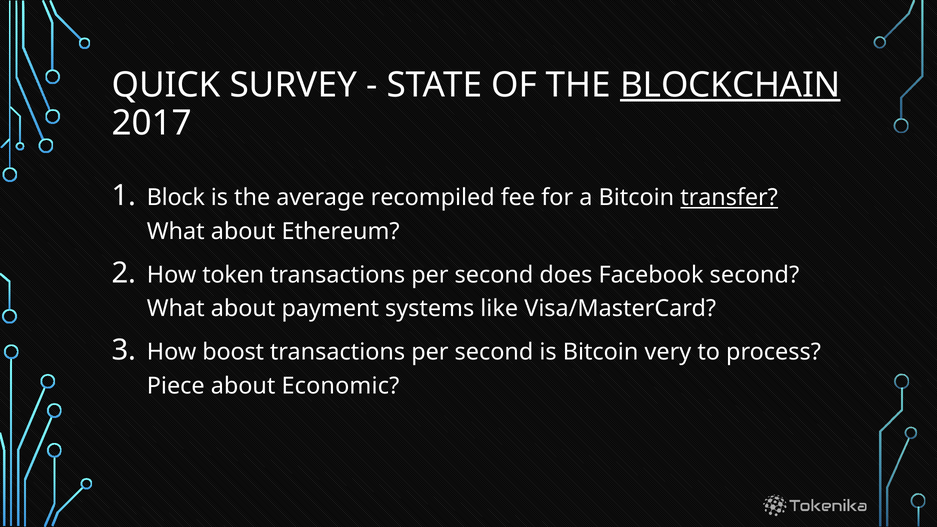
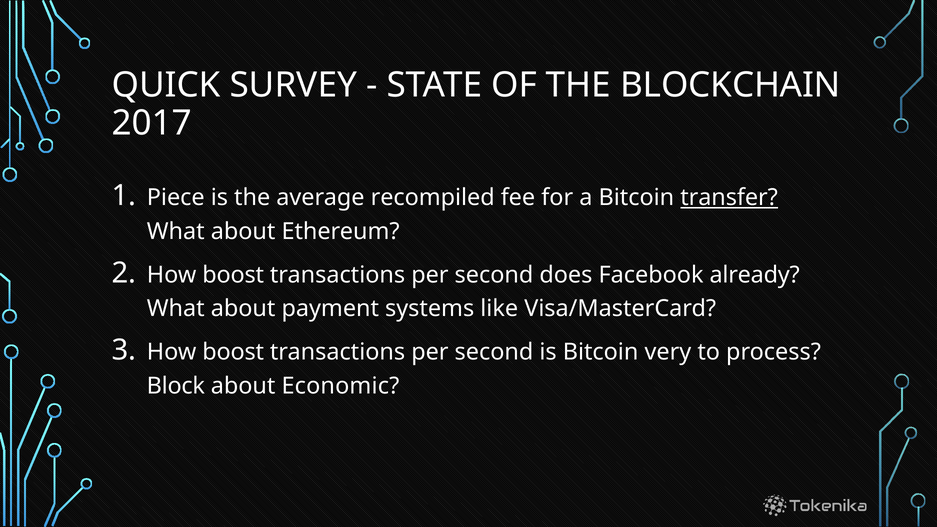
BLOCKCHAIN underline: present -> none
Block: Block -> Piece
token at (233, 275): token -> boost
Facebook second: second -> already
Piece: Piece -> Block
